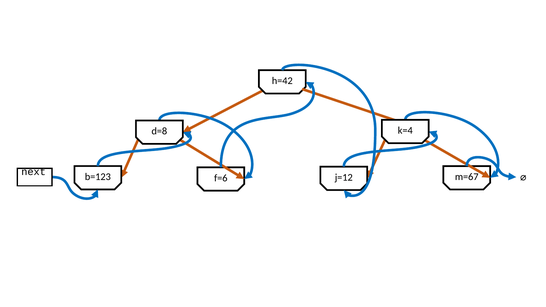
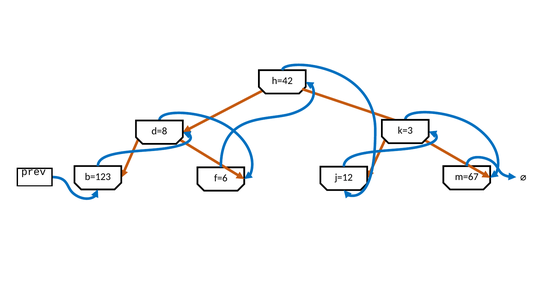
k=4: k=4 -> k=3
next: next -> prev
